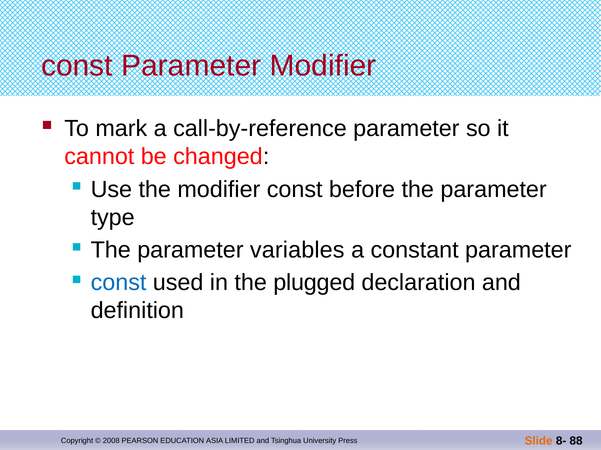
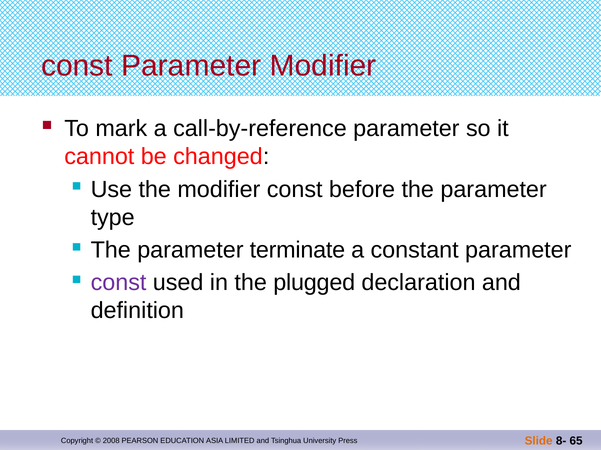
variables: variables -> terminate
const at (119, 283) colour: blue -> purple
88: 88 -> 65
